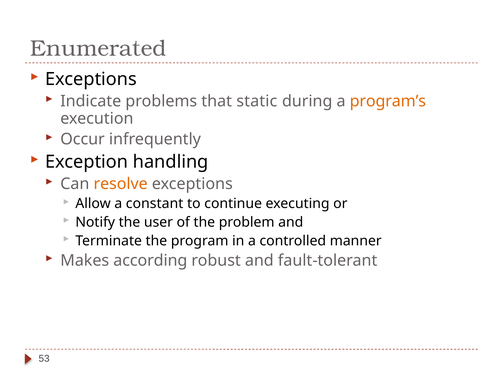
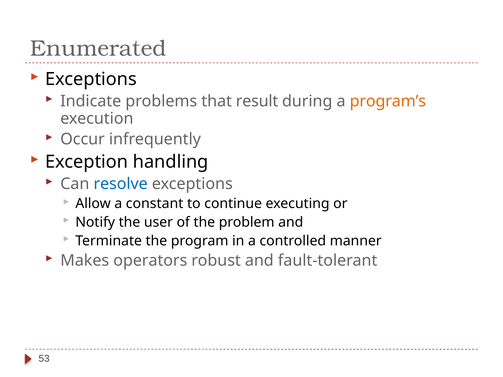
static: static -> result
resolve colour: orange -> blue
according: according -> operators
